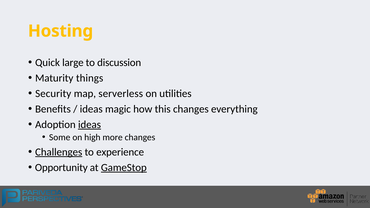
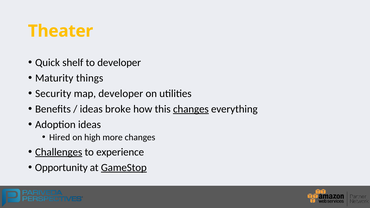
Hosting: Hosting -> Theater
large: large -> shelf
to discussion: discussion -> developer
map serverless: serverless -> developer
magic: magic -> broke
changes at (191, 109) underline: none -> present
ideas at (90, 125) underline: present -> none
Some: Some -> Hired
